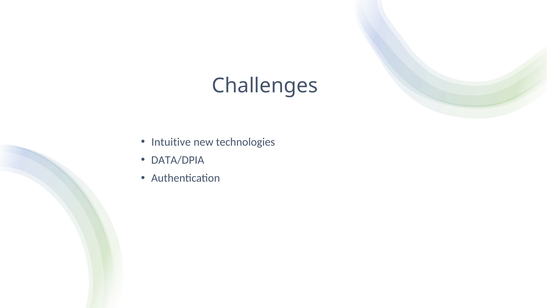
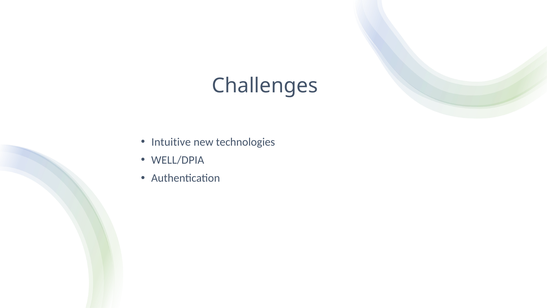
DATA/DPIA: DATA/DPIA -> WELL/DPIA
